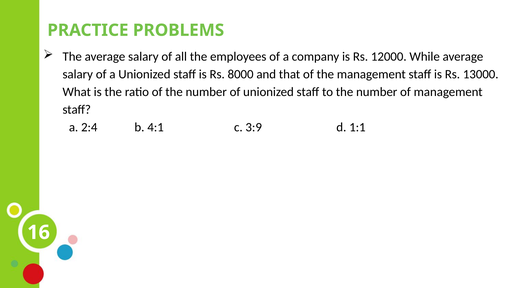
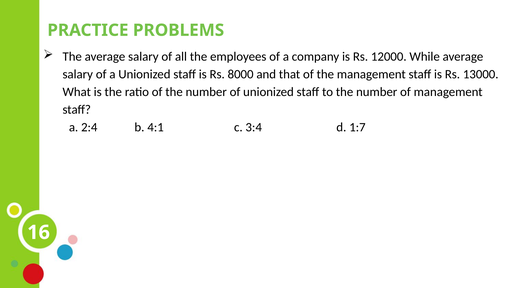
3:9: 3:9 -> 3:4
1:1: 1:1 -> 1:7
